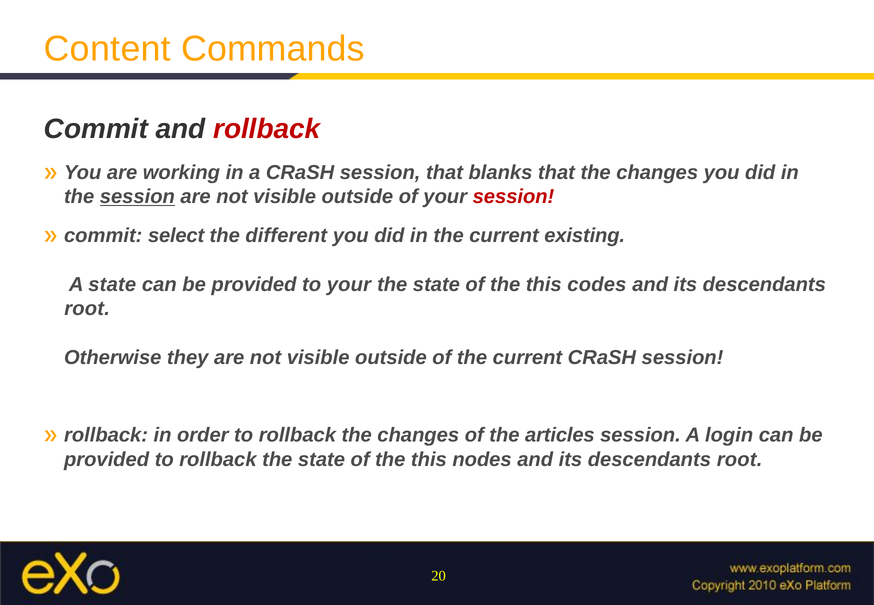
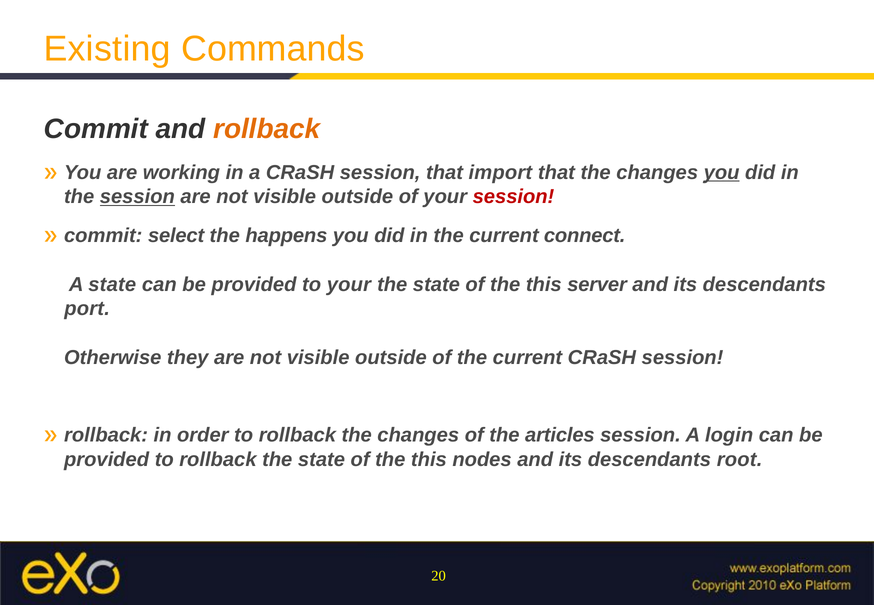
Content: Content -> Existing
rollback at (267, 129) colour: red -> orange
blanks: blanks -> import
you at (722, 172) underline: none -> present
different: different -> happens
existing: existing -> connect
codes: codes -> server
root at (87, 309): root -> port
